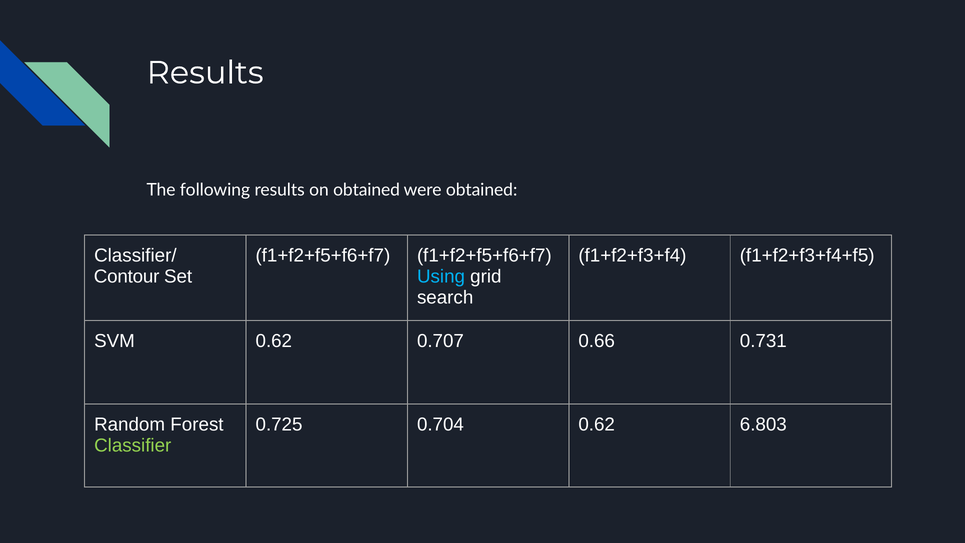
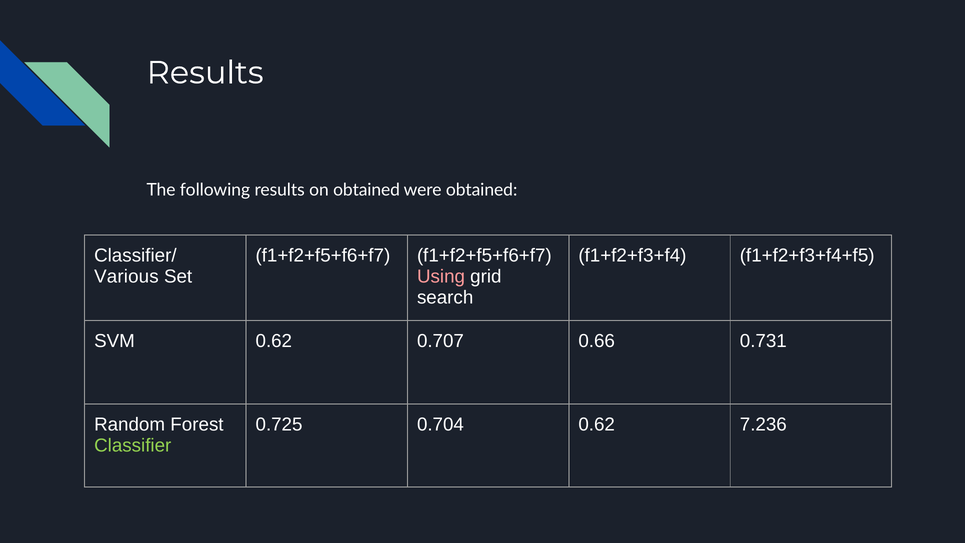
Contour: Contour -> Various
Using colour: light blue -> pink
6.803: 6.803 -> 7.236
